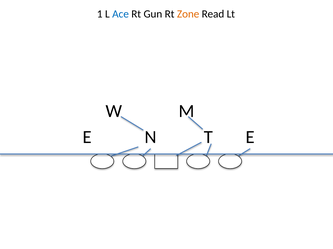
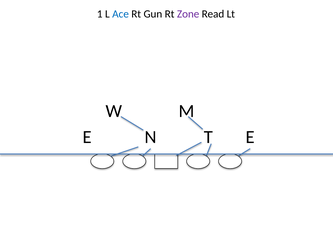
Zone colour: orange -> purple
